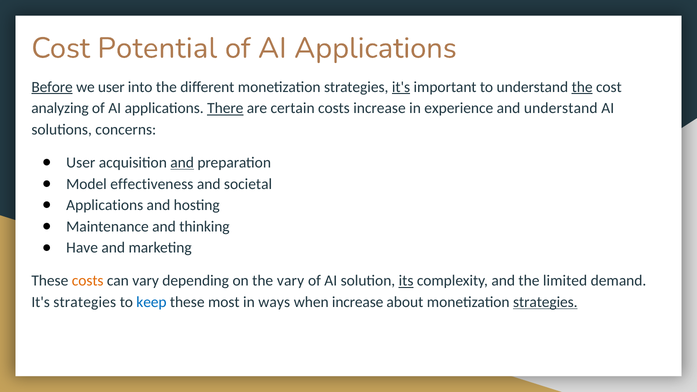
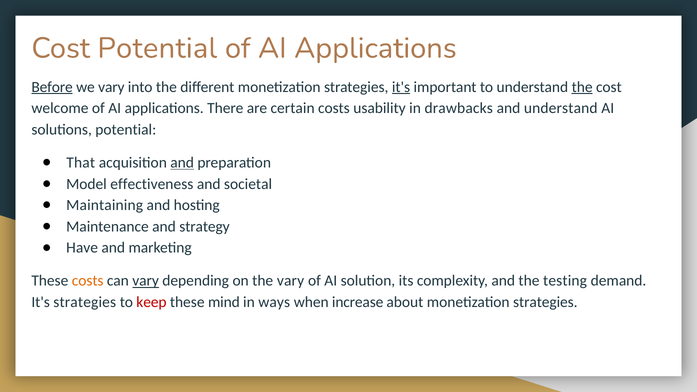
we user: user -> vary
analyzing: analyzing -> welcome
There underline: present -> none
costs increase: increase -> usability
experience: experience -> drawbacks
solutions concerns: concerns -> potential
User at (81, 163): User -> That
Applications at (105, 205): Applications -> Maintaining
thinking: thinking -> strategy
vary at (146, 281) underline: none -> present
its underline: present -> none
limited: limited -> testing
keep colour: blue -> red
most: most -> mind
strategies at (545, 302) underline: present -> none
